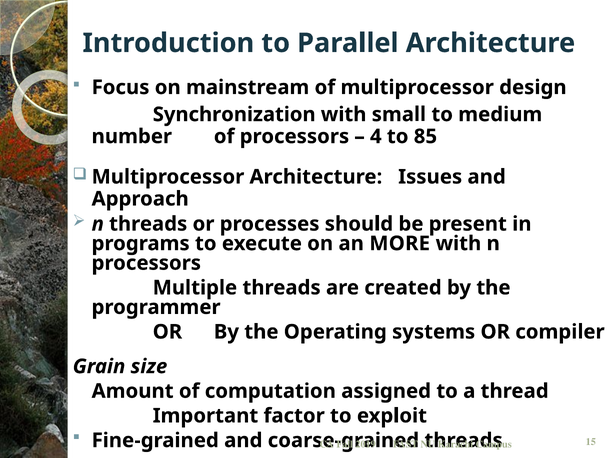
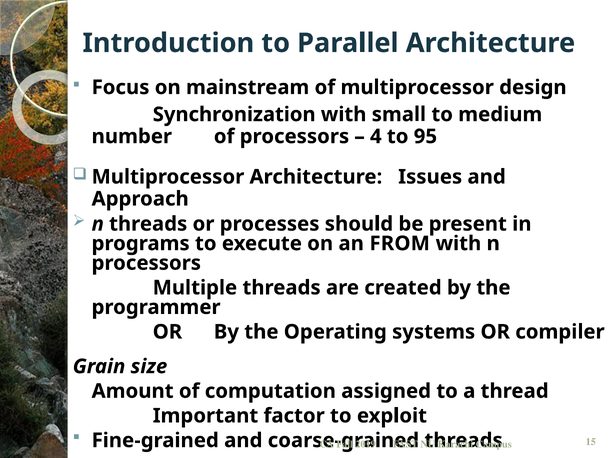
85: 85 -> 95
MORE: MORE -> FROM
